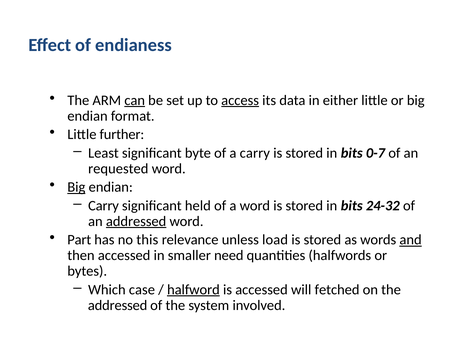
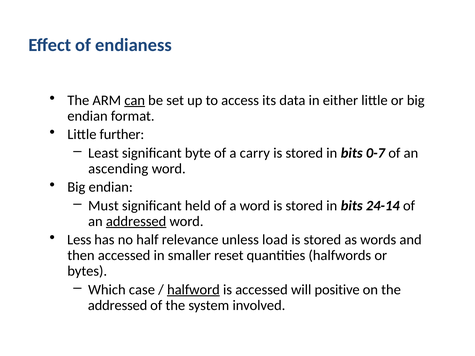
access underline: present -> none
requested: requested -> ascending
Big at (76, 187) underline: present -> none
Carry at (104, 206): Carry -> Must
24-32: 24-32 -> 24-14
Part: Part -> Less
this: this -> half
and underline: present -> none
need: need -> reset
fetched: fetched -> positive
